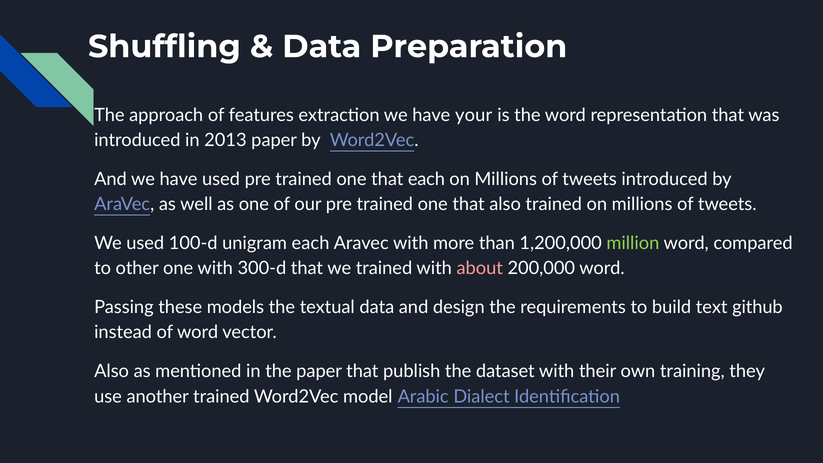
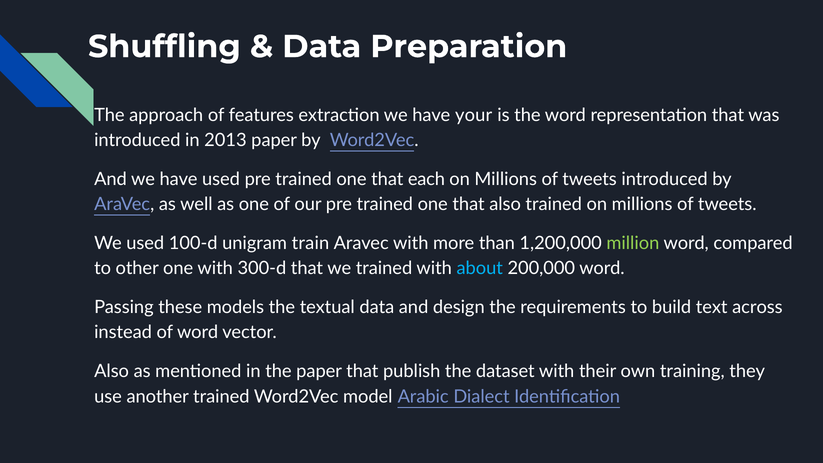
unigram each: each -> train
about colour: pink -> light blue
github: github -> across
